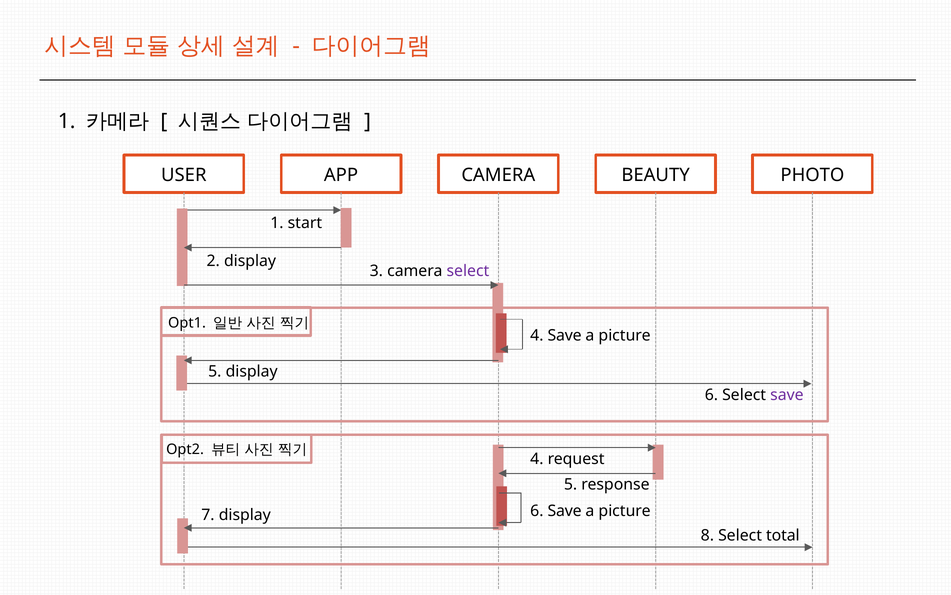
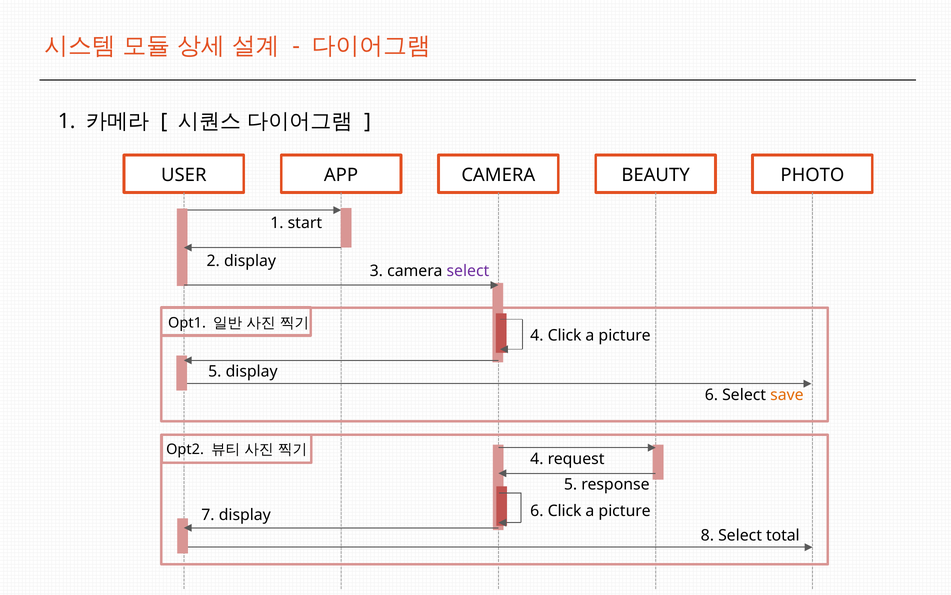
4 Save: Save -> Click
save at (787, 394) colour: purple -> orange
6 Save: Save -> Click
